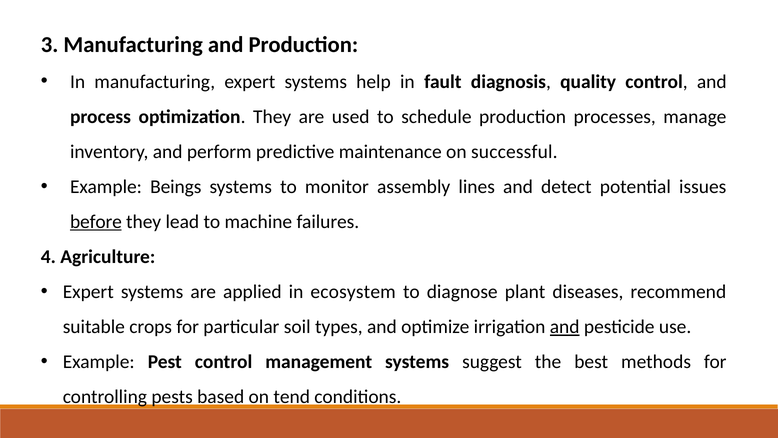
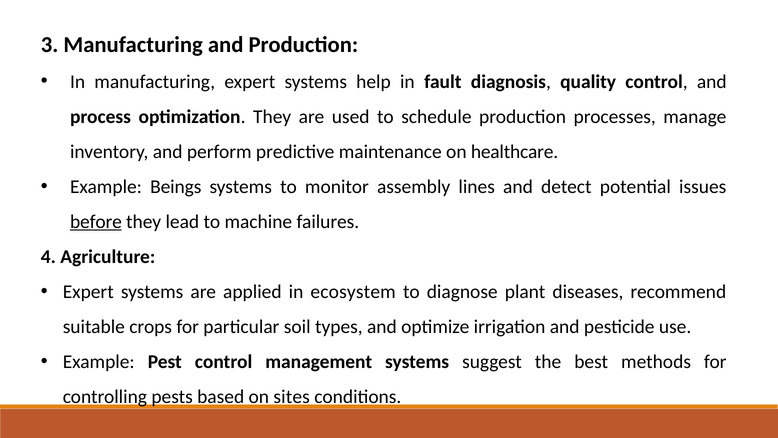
successful: successful -> healthcare
and at (565, 327) underline: present -> none
tend: tend -> sites
